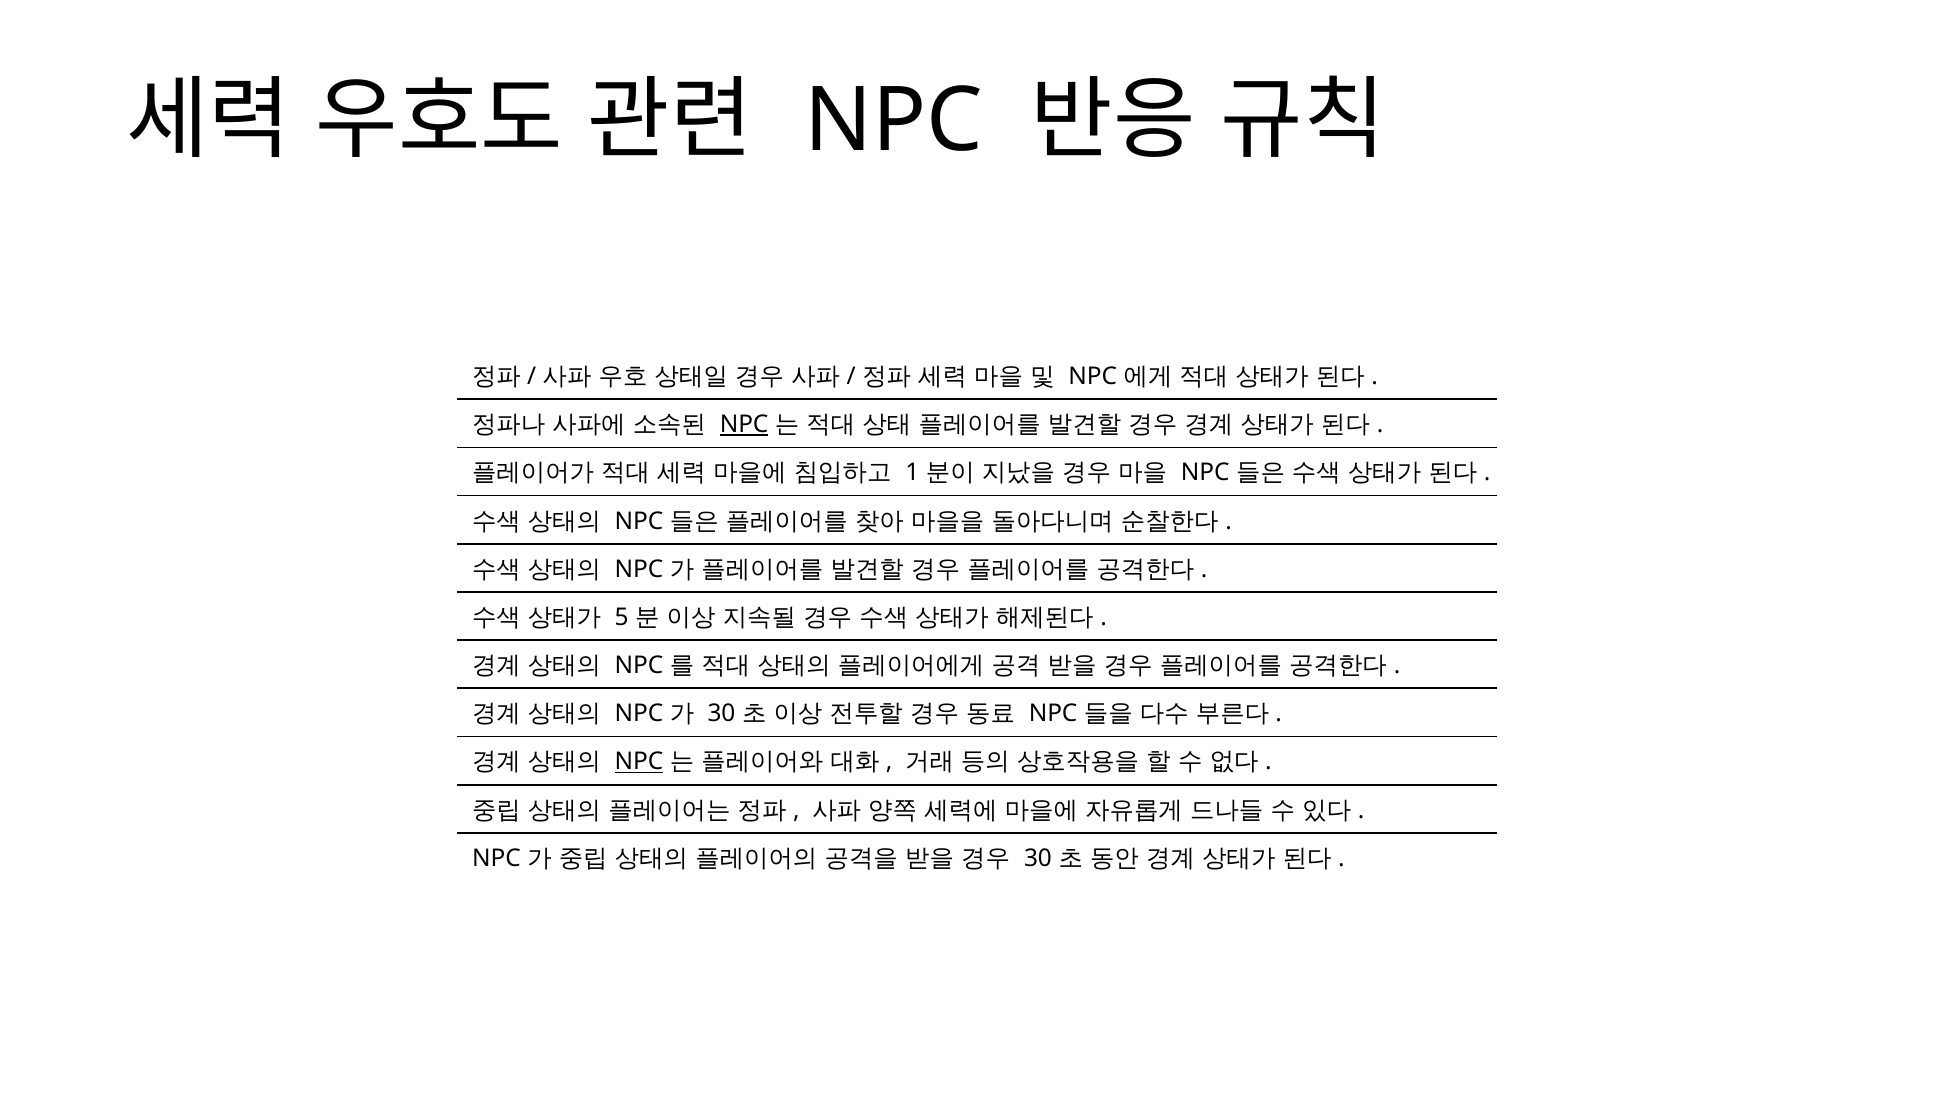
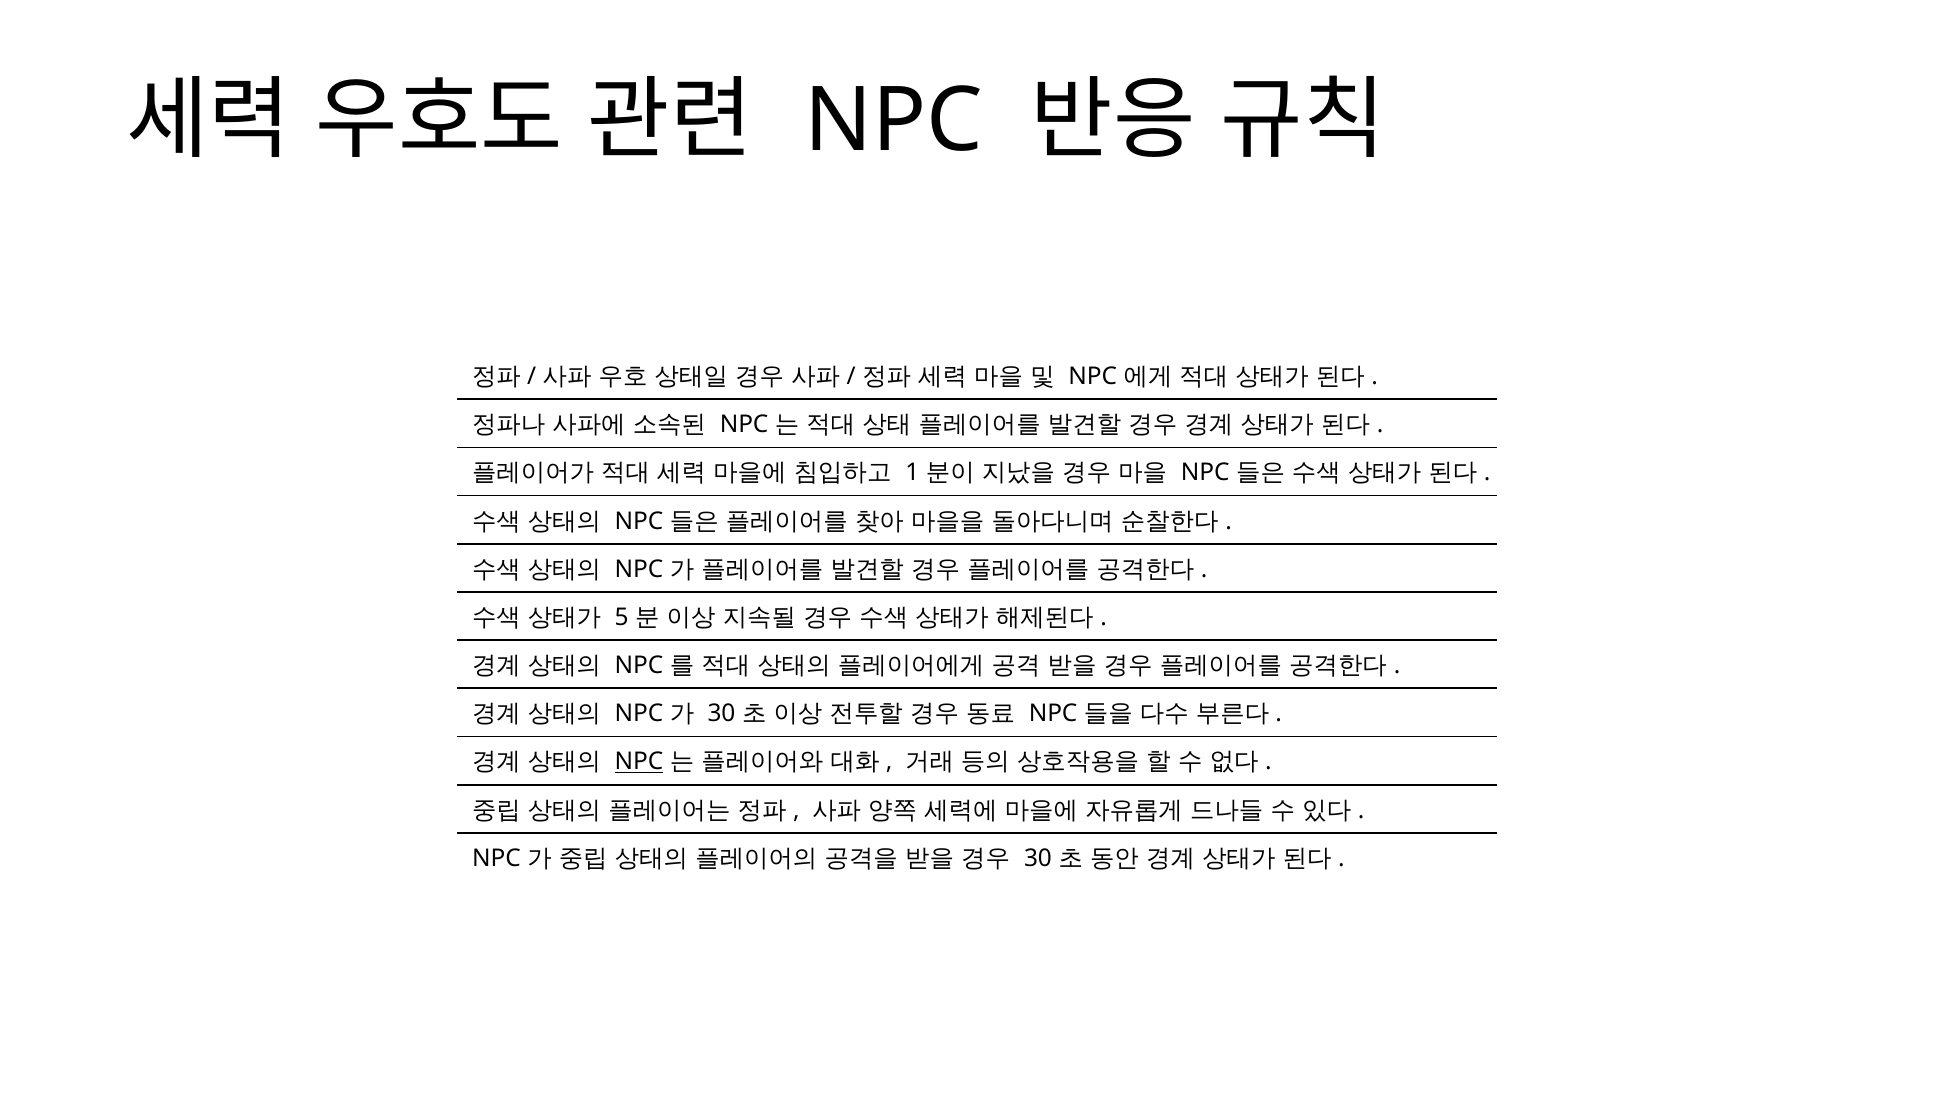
NPC at (744, 425) underline: present -> none
